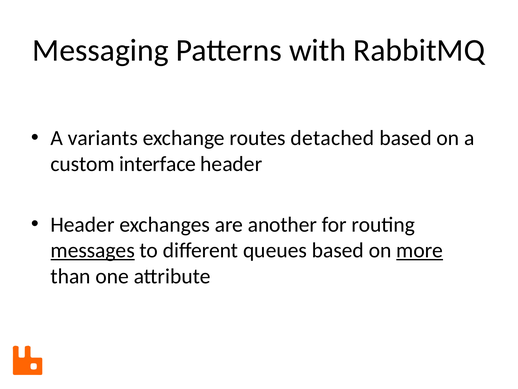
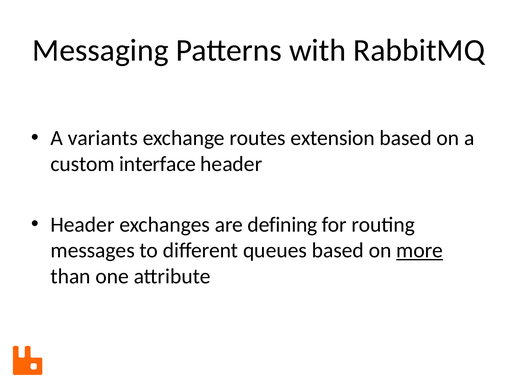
detached: detached -> extension
another: another -> defining
messages underline: present -> none
